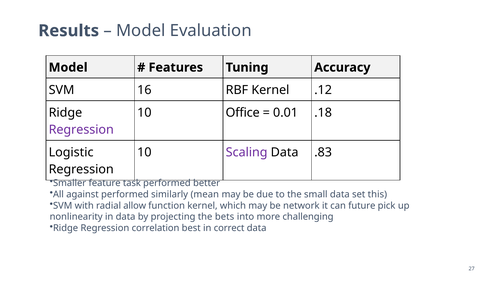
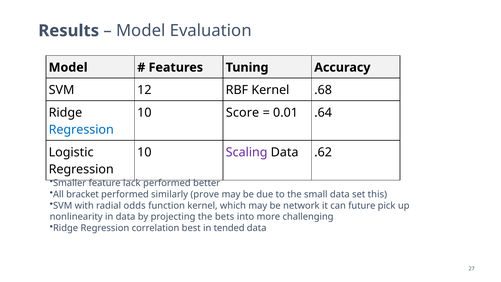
16: 16 -> 12
.12: .12 -> .68
Office: Office -> Score
.18: .18 -> .64
Regression at (81, 130) colour: purple -> blue
.83: .83 -> .62
task: task -> lack
against: against -> bracket
mean: mean -> prove
allow: allow -> odds
correct: correct -> tended
